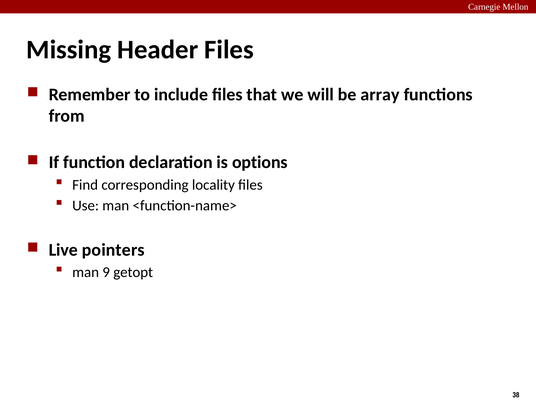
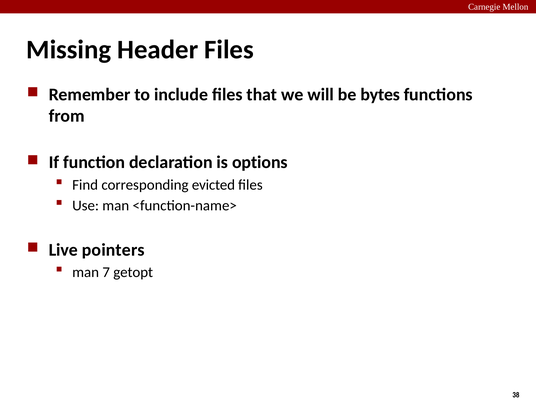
array: array -> bytes
locality: locality -> evicted
9: 9 -> 7
